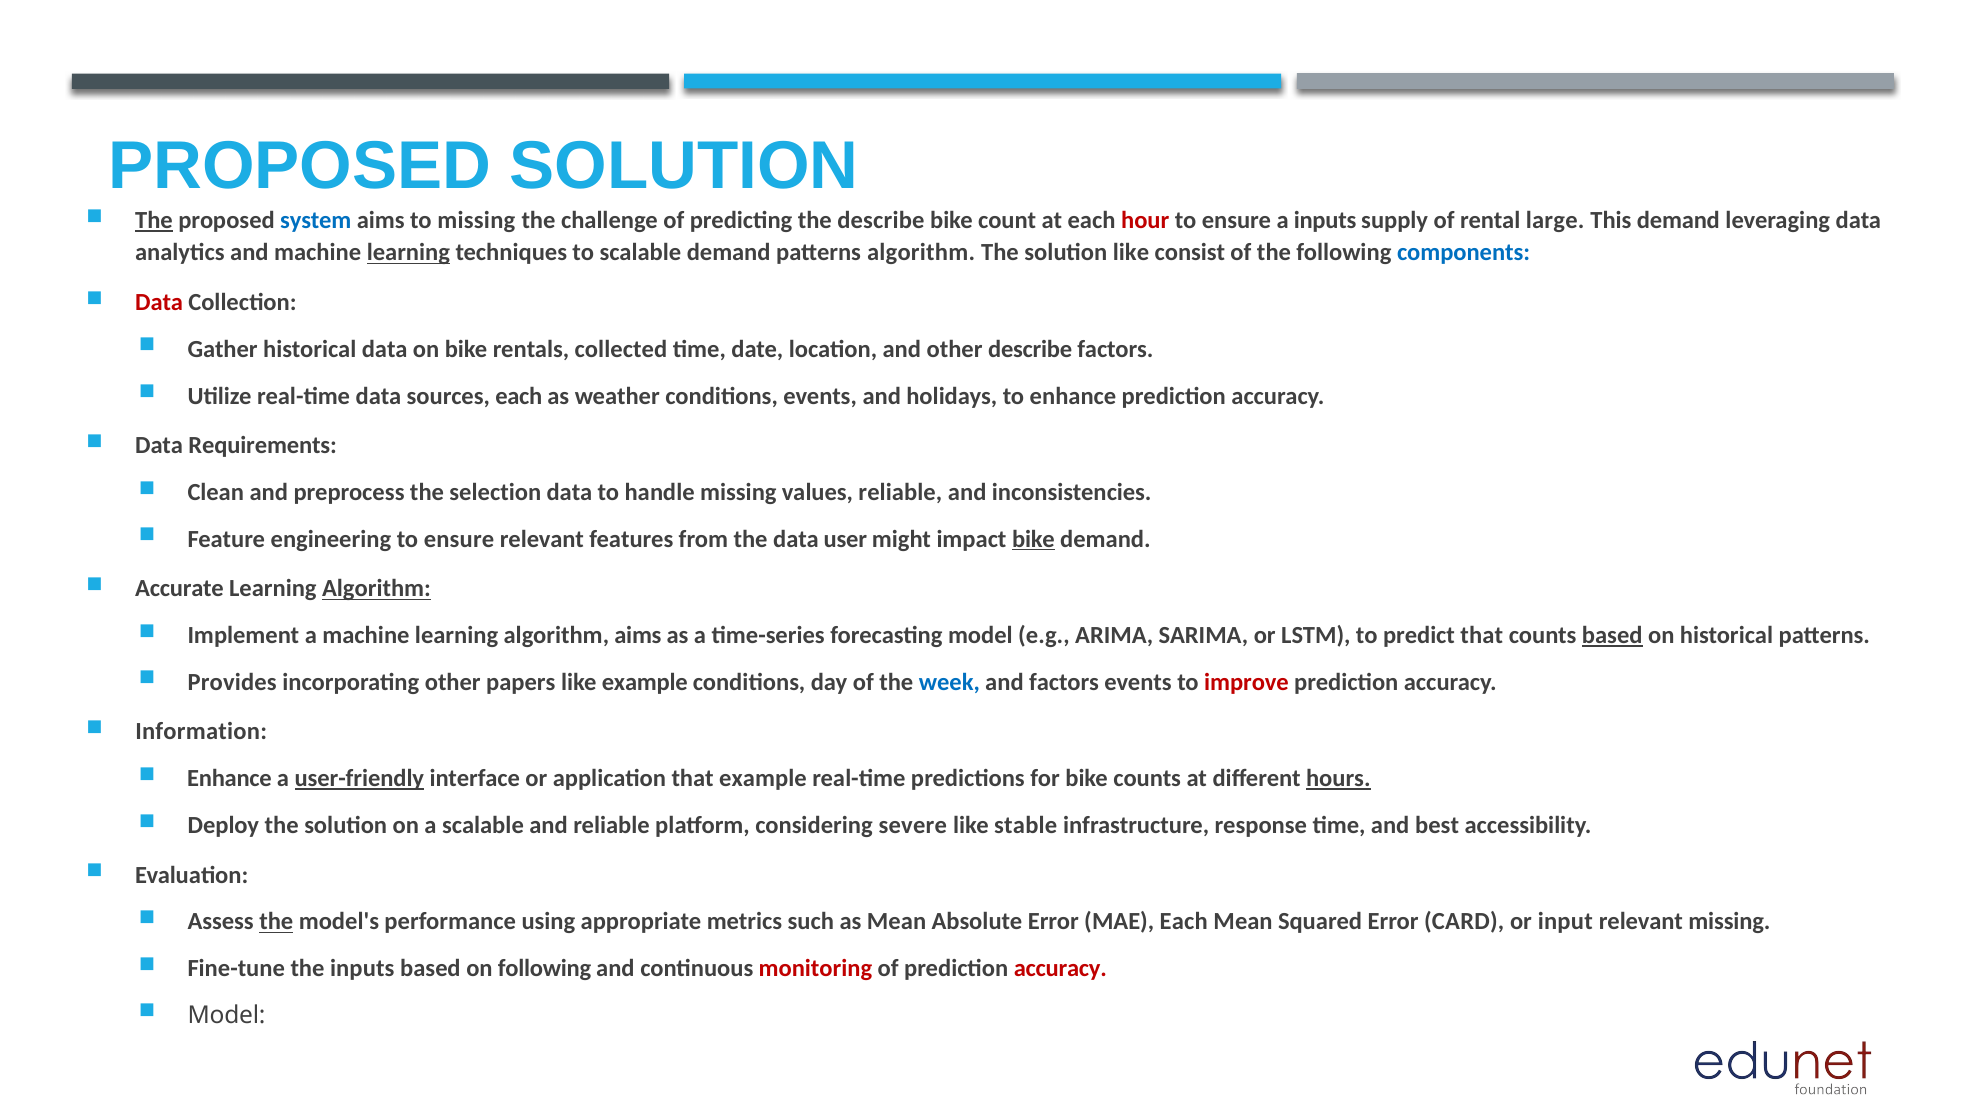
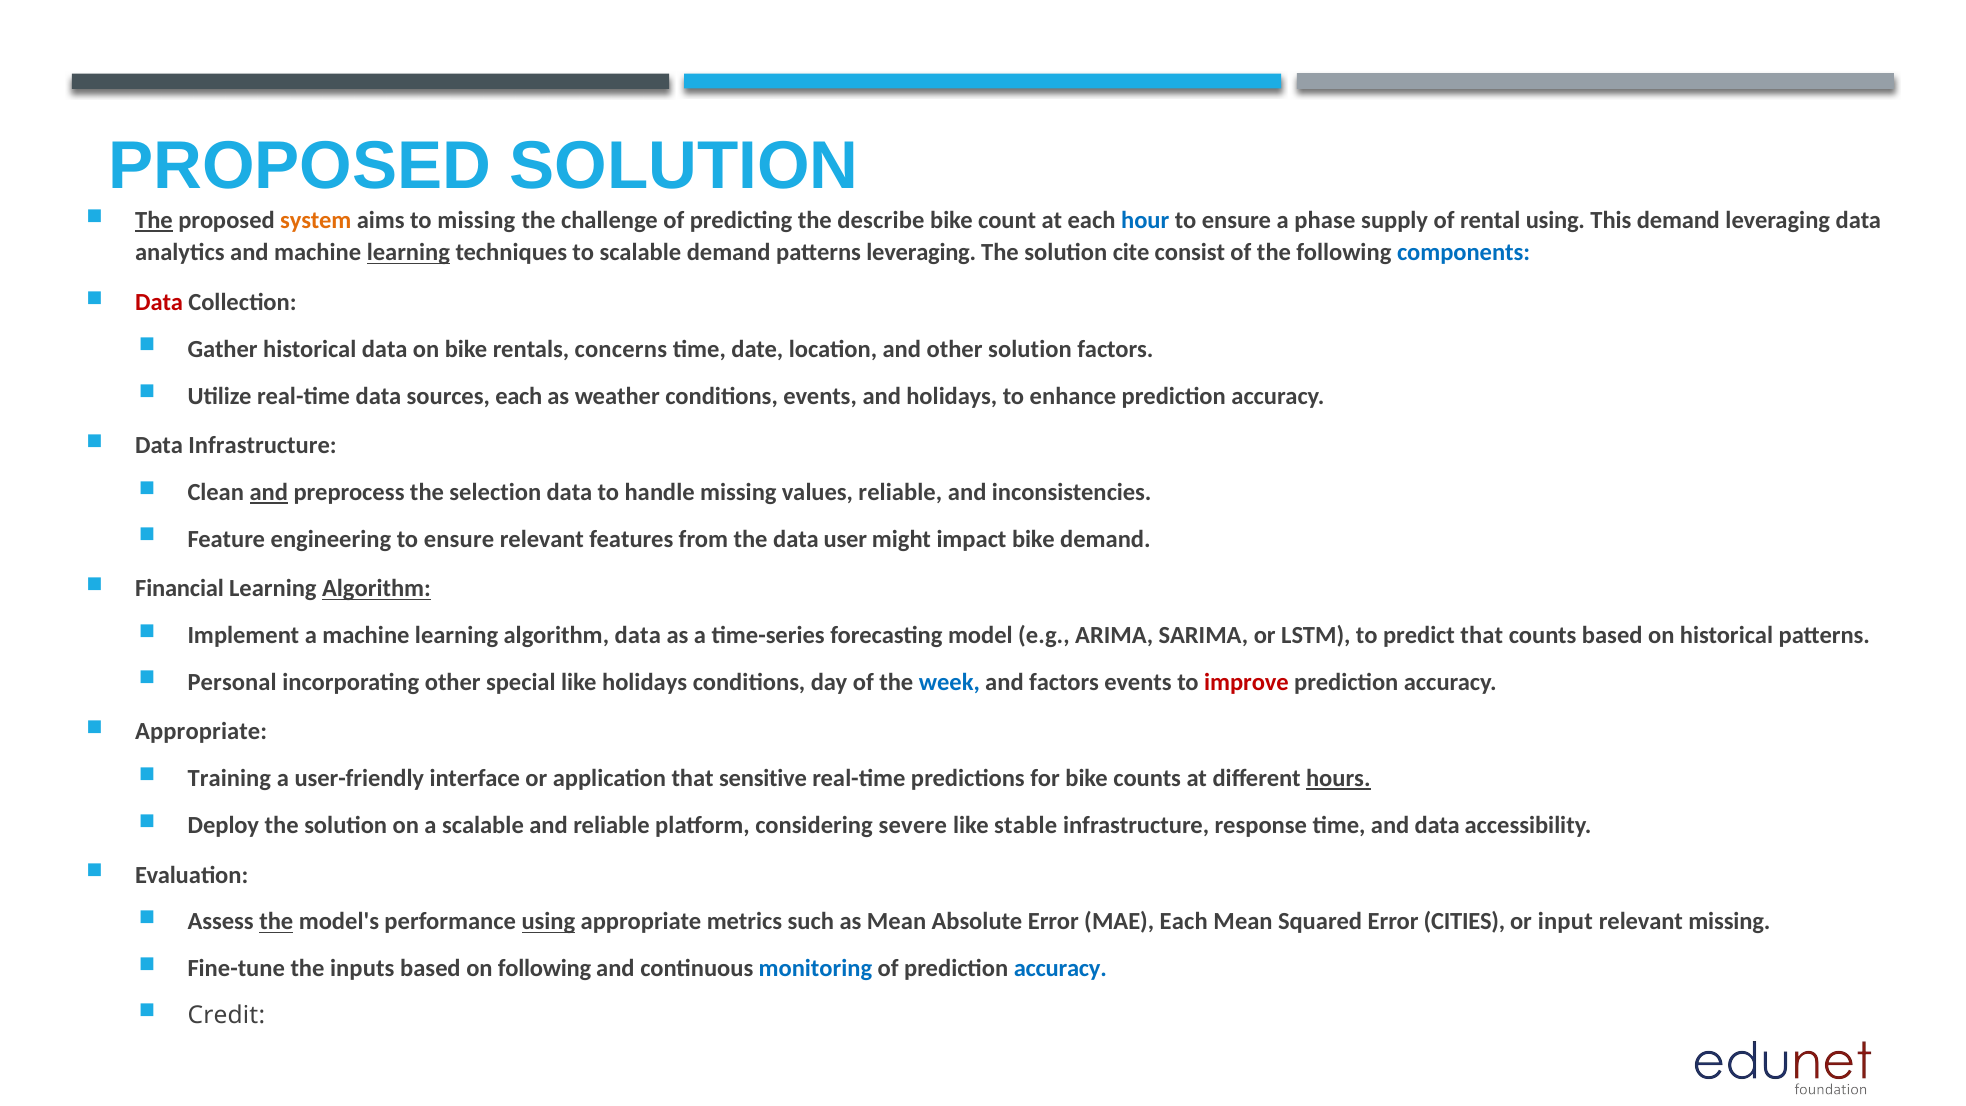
system colour: blue -> orange
hour colour: red -> blue
a inputs: inputs -> phase
rental large: large -> using
patterns algorithm: algorithm -> leveraging
solution like: like -> cite
collected: collected -> concerns
other describe: describe -> solution
Data Requirements: Requirements -> Infrastructure
and at (269, 492) underline: none -> present
bike at (1033, 539) underline: present -> none
Accurate: Accurate -> Financial
algorithm aims: aims -> data
based at (1612, 635) underline: present -> none
Provides: Provides -> Personal
papers: papers -> special
like example: example -> holidays
Information at (201, 732): Information -> Appropriate
Enhance at (229, 778): Enhance -> Training
user-friendly underline: present -> none
that example: example -> sensitive
and best: best -> data
using at (548, 922) underline: none -> present
CARD: CARD -> CITIES
monitoring colour: red -> blue
accuracy at (1060, 968) colour: red -> blue
Model at (227, 1015): Model -> Credit
